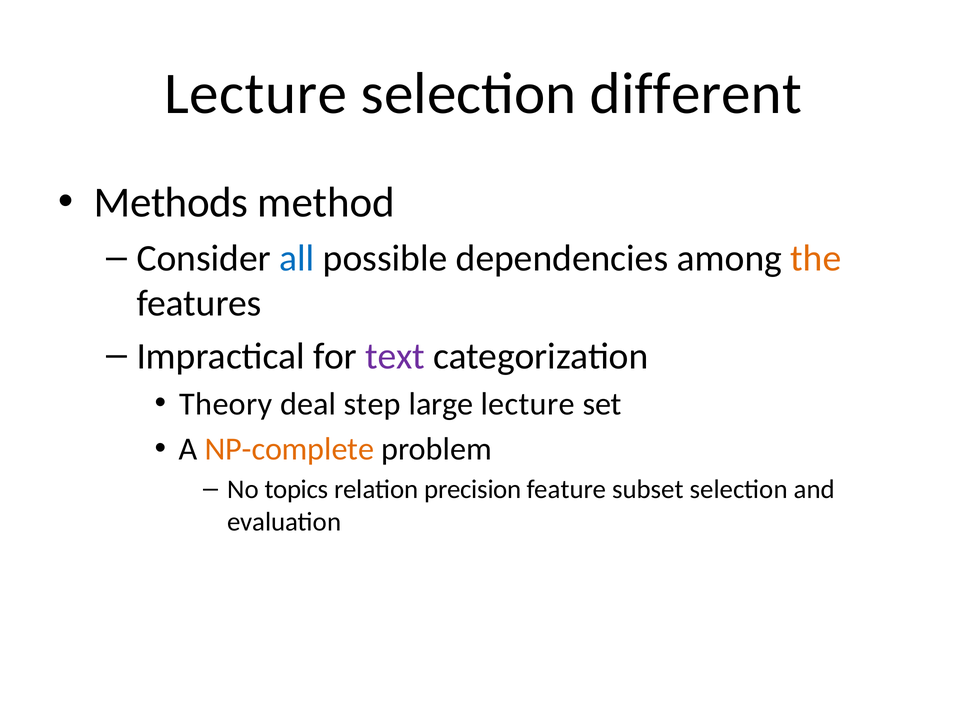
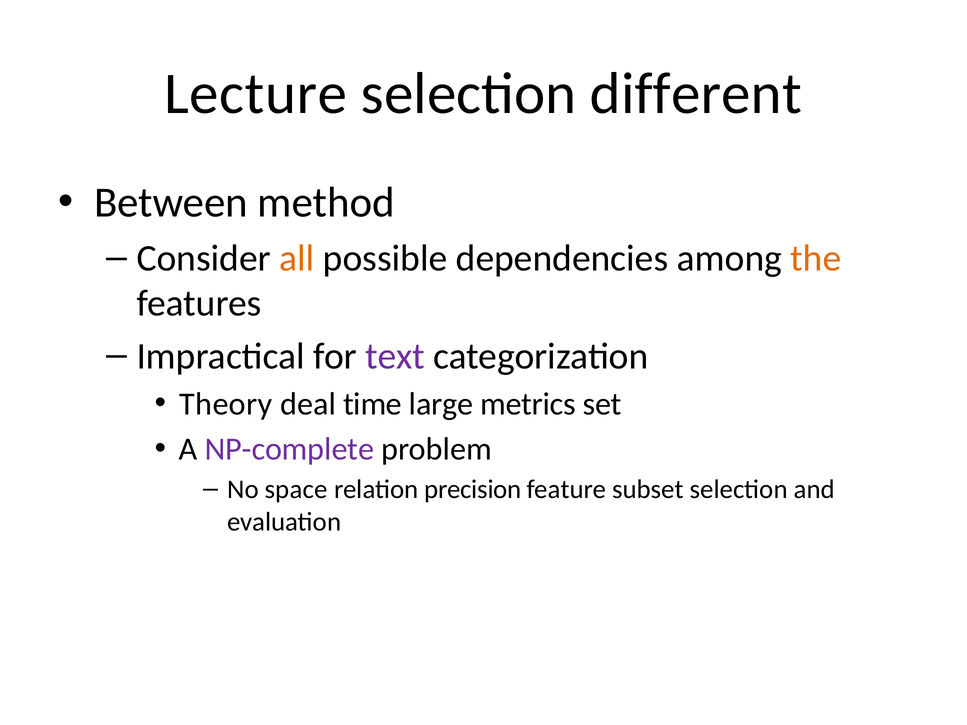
Methods: Methods -> Between
all colour: blue -> orange
step: step -> time
large lecture: lecture -> metrics
NP-complete colour: orange -> purple
topics: topics -> space
